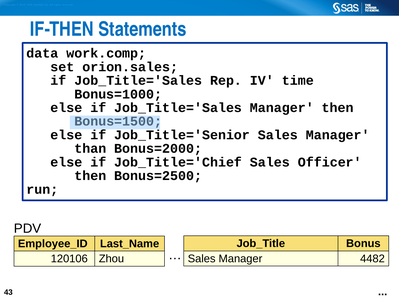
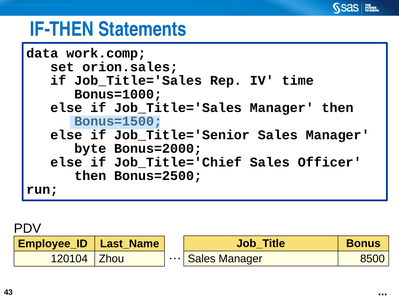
than: than -> byte
4482: 4482 -> 8500
120106: 120106 -> 120104
